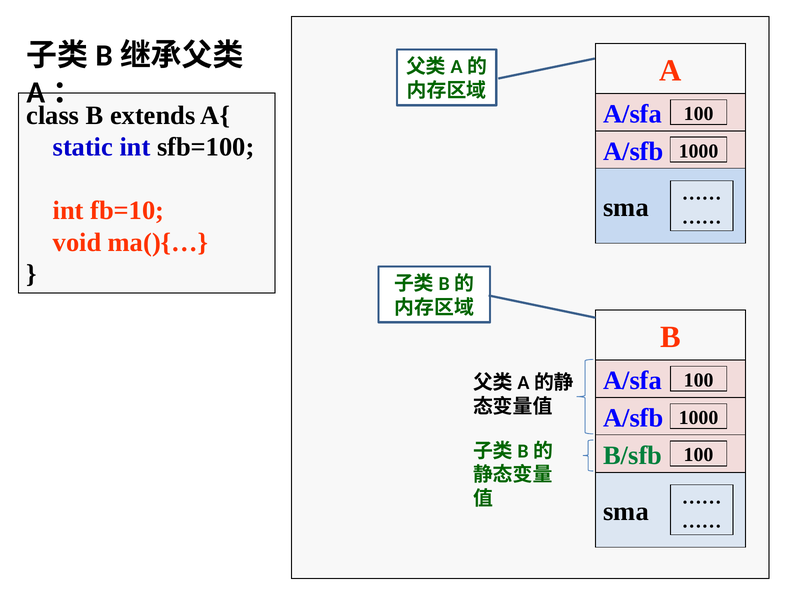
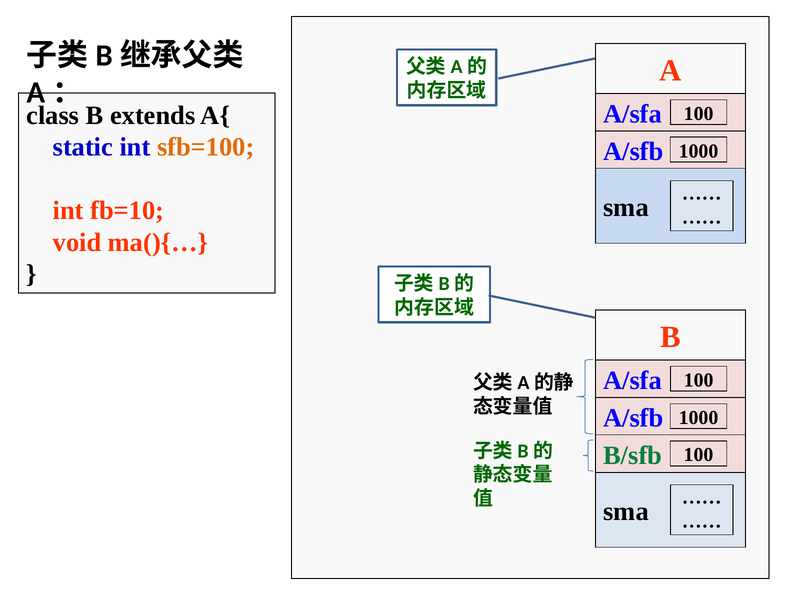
sfb=100 colour: black -> orange
